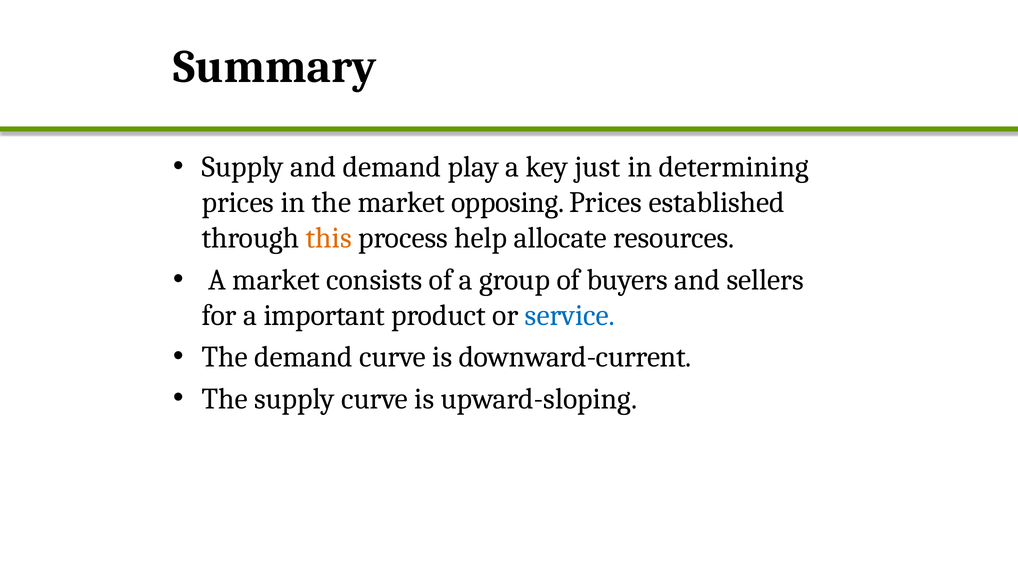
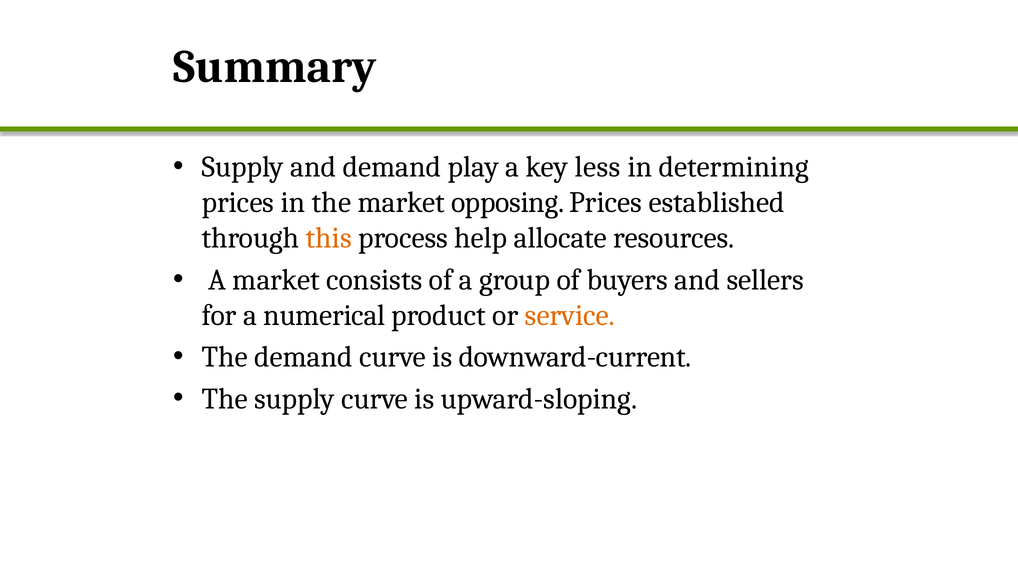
just: just -> less
important: important -> numerical
service colour: blue -> orange
